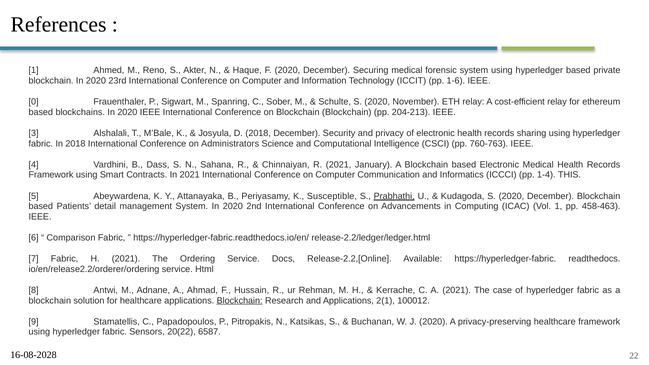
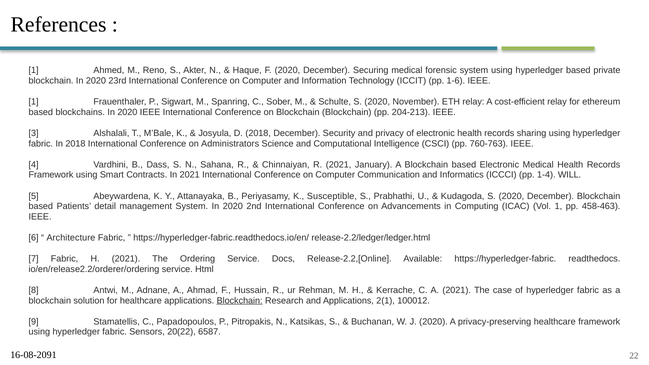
0 at (34, 102): 0 -> 1
THIS: THIS -> WILL
Prabhathi underline: present -> none
Comparison: Comparison -> Architecture
16-08-2028: 16-08-2028 -> 16-08-2091
